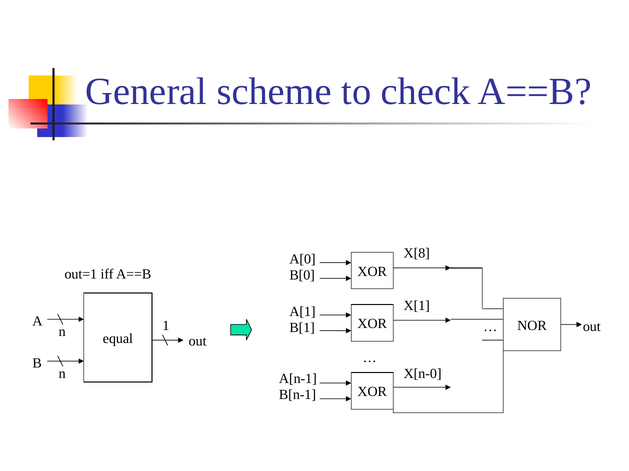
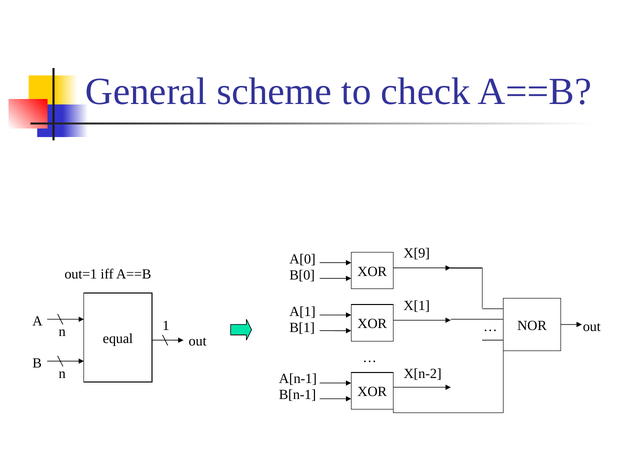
X[8: X[8 -> X[9
X[n-0: X[n-0 -> X[n-2
